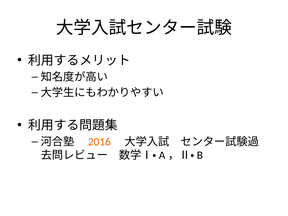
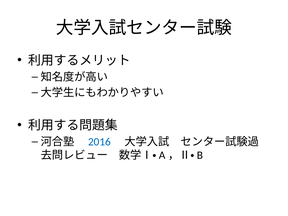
2016 colour: orange -> blue
